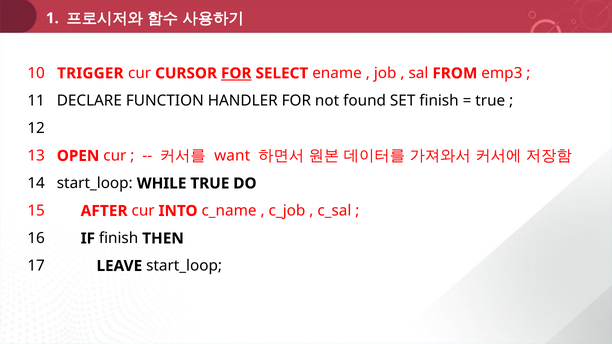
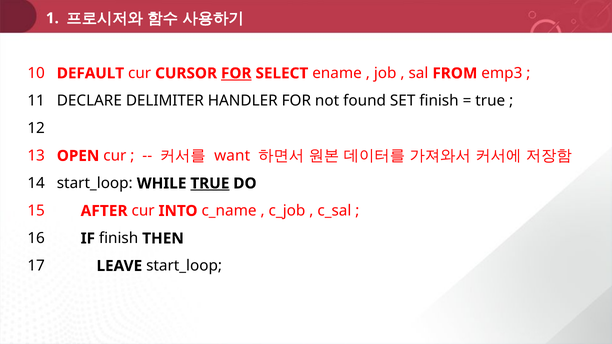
TRIGGER: TRIGGER -> DEFAULT
FUNCTION: FUNCTION -> DELIMITER
TRUE at (210, 184) underline: none -> present
